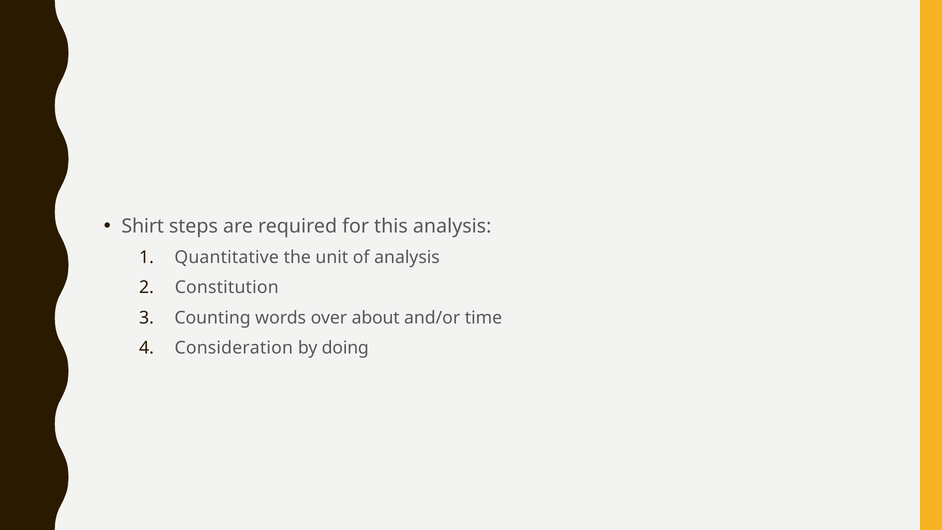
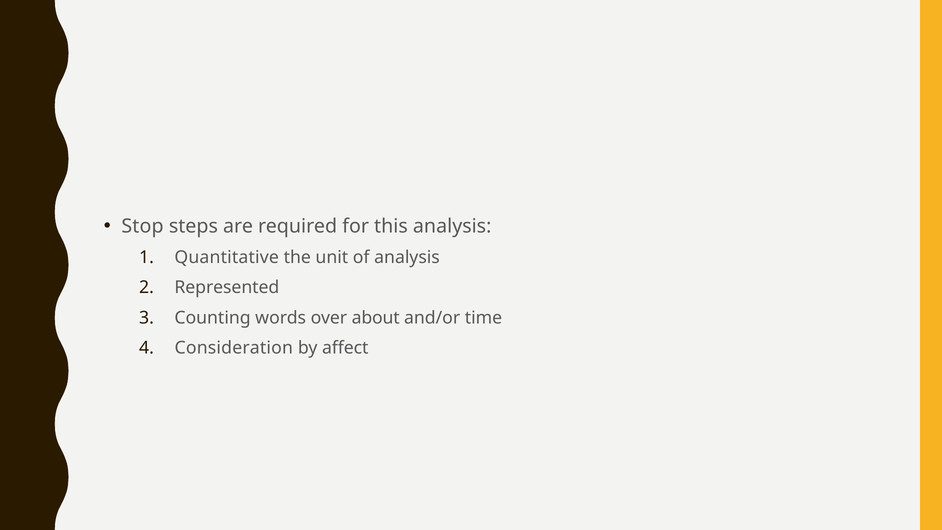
Shirt: Shirt -> Stop
Constitution: Constitution -> Represented
doing: doing -> affect
